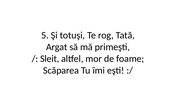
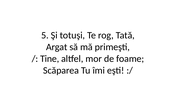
Sleit: Sleit -> Tine
